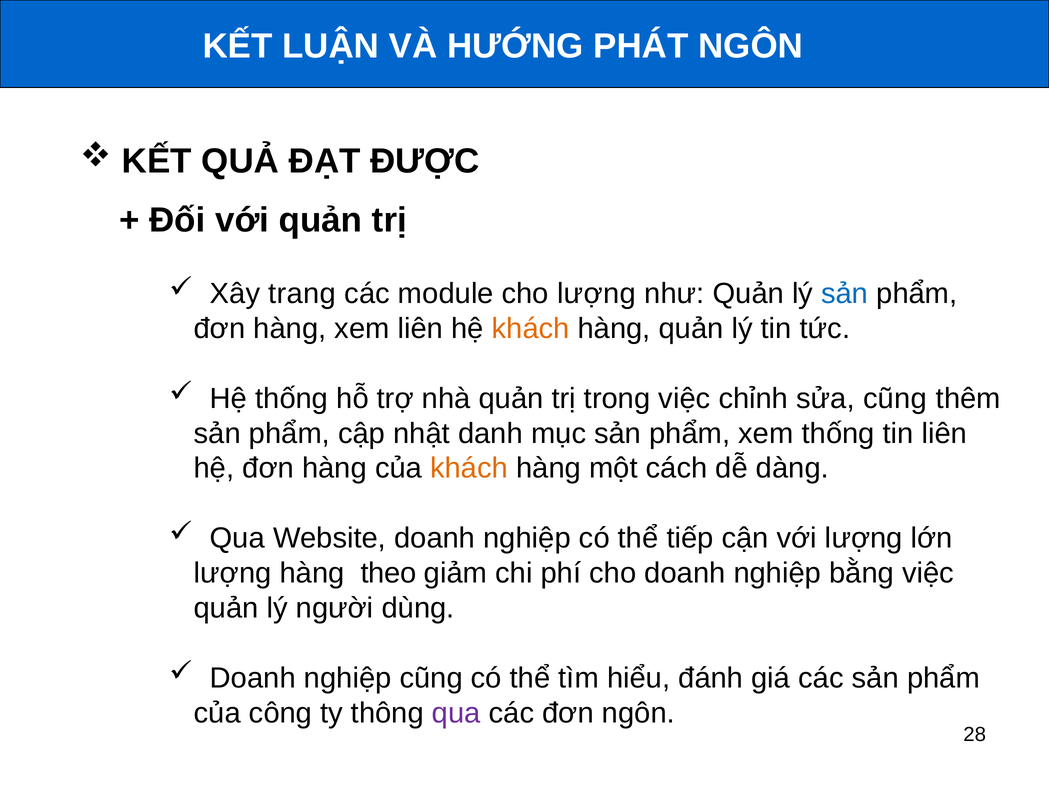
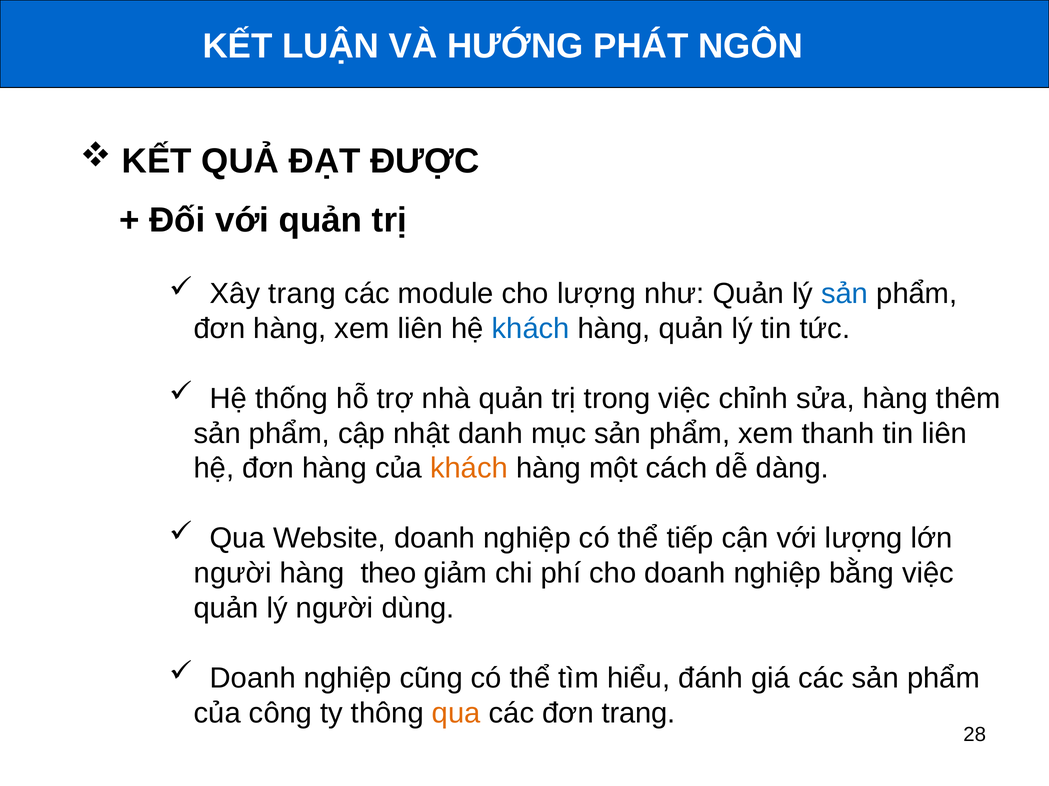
khách at (531, 329) colour: orange -> blue
sửa cũng: cũng -> hàng
xem thống: thống -> thanh
lượng at (233, 574): lượng -> người
qua at (456, 714) colour: purple -> orange
đơn ngôn: ngôn -> trang
